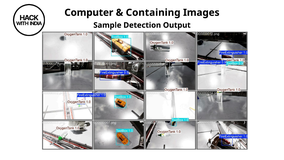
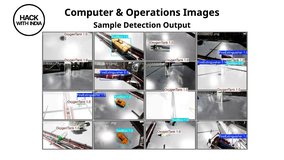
Containing: Containing -> Operations
